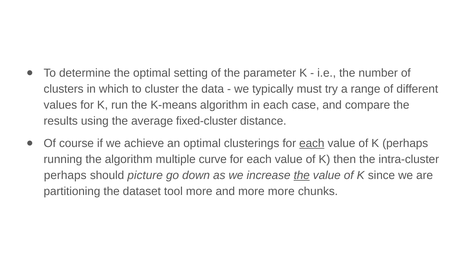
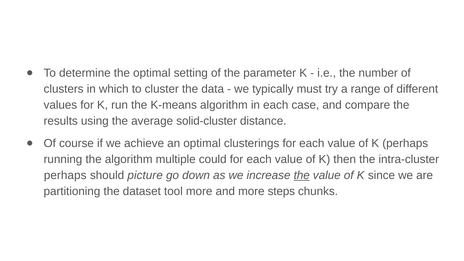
fixed-cluster: fixed-cluster -> solid-cluster
each at (312, 143) underline: present -> none
curve: curve -> could
more more: more -> steps
